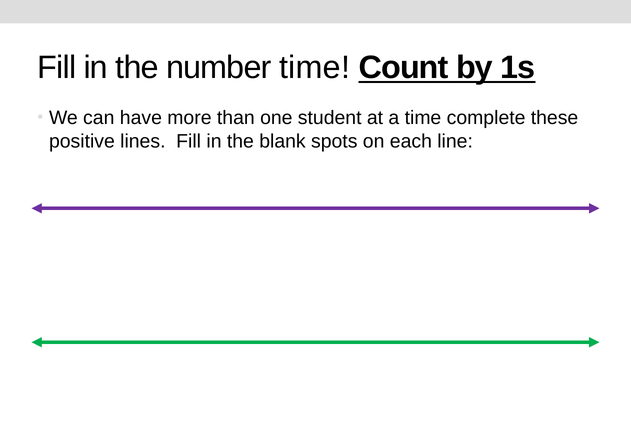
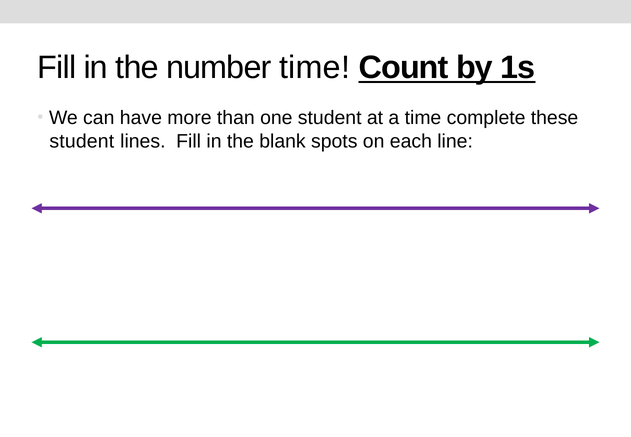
positive at (82, 141): positive -> student
